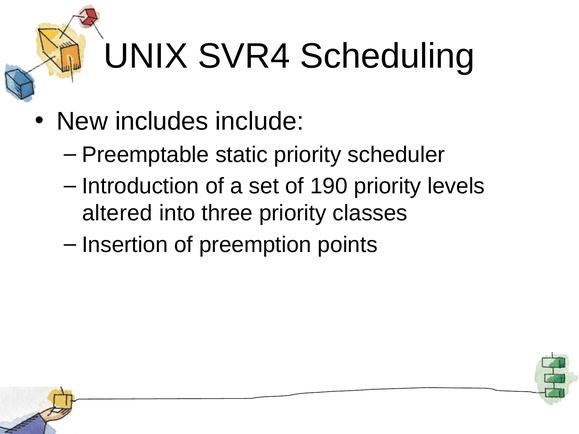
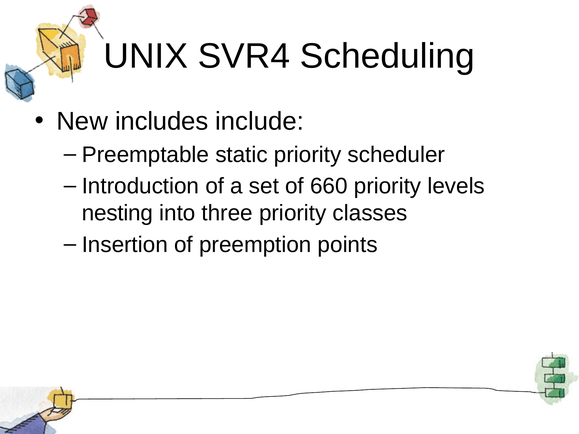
190: 190 -> 660
altered: altered -> nesting
